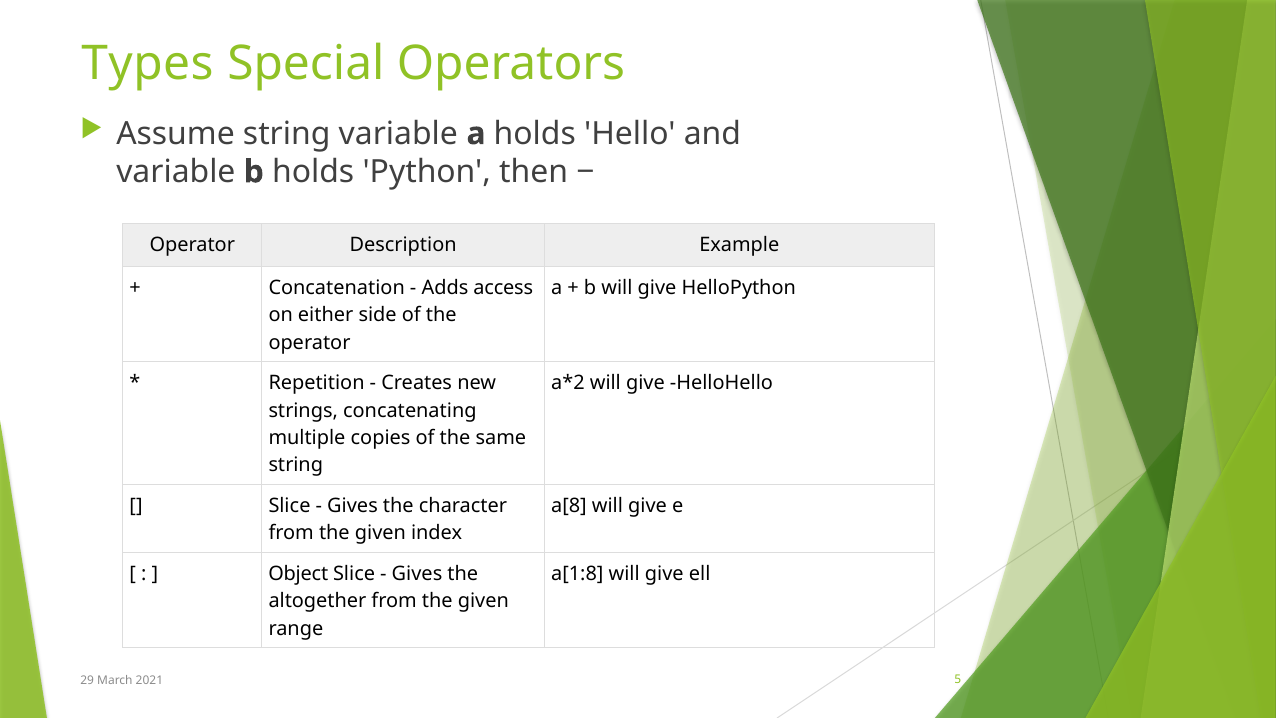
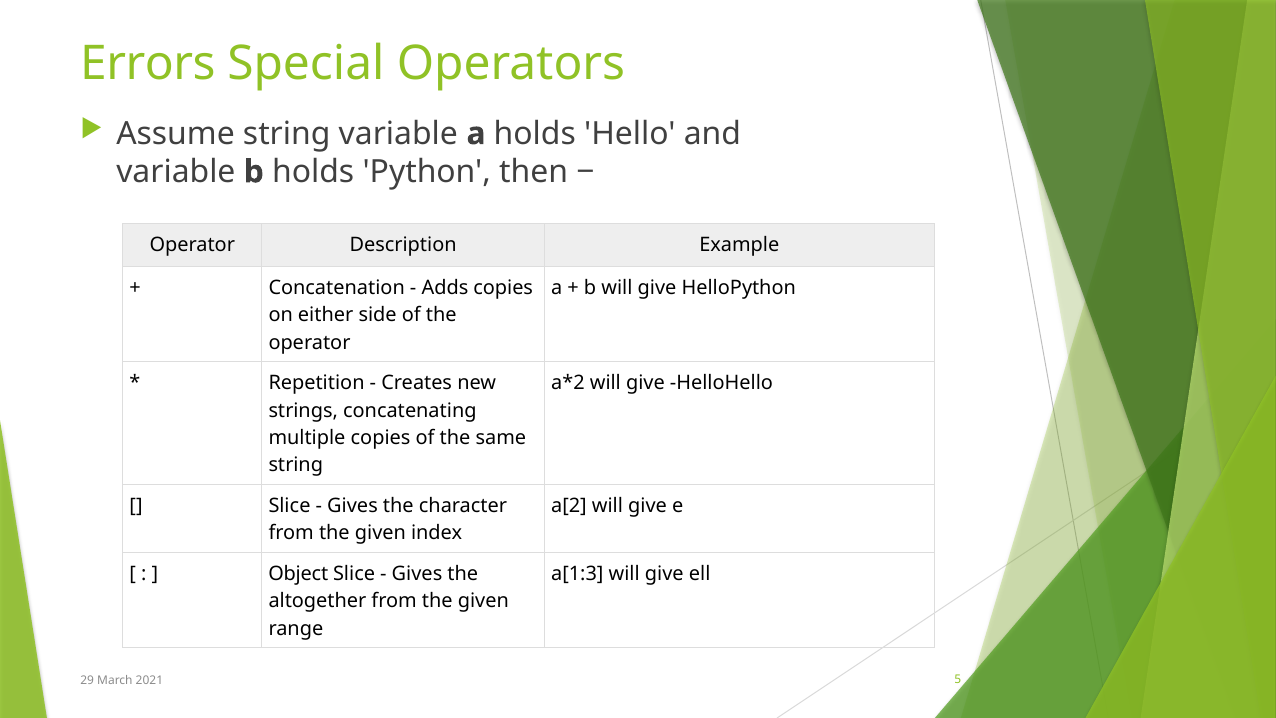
Types: Types -> Errors
Adds access: access -> copies
a[8: a[8 -> a[2
a[1:8: a[1:8 -> a[1:3
